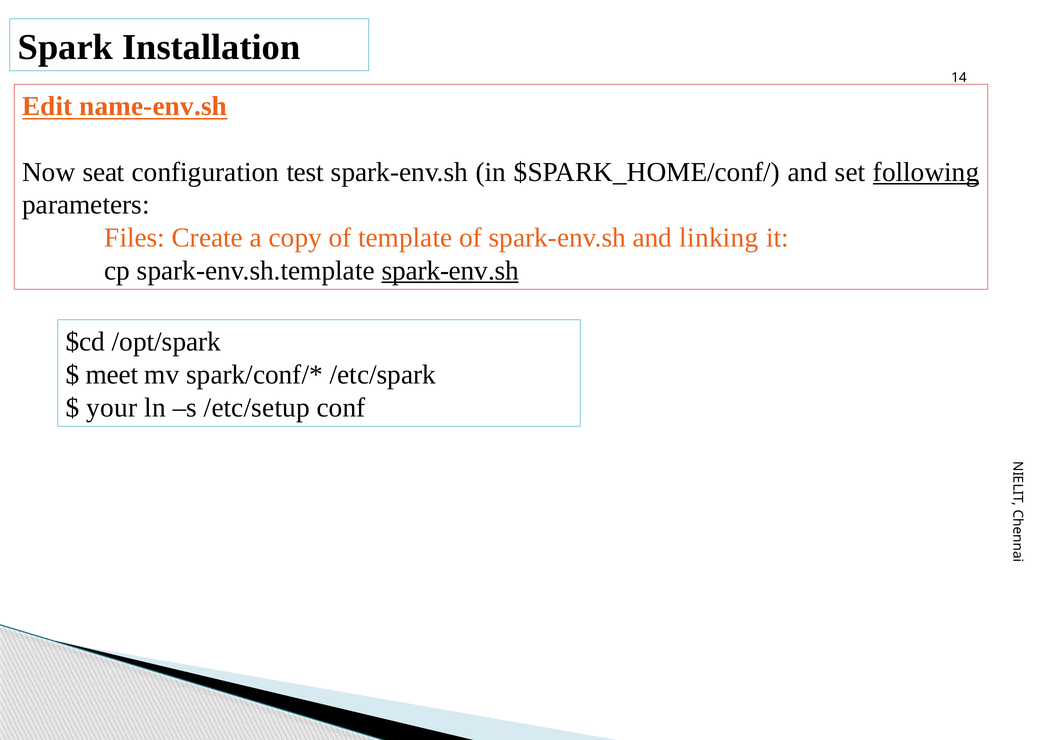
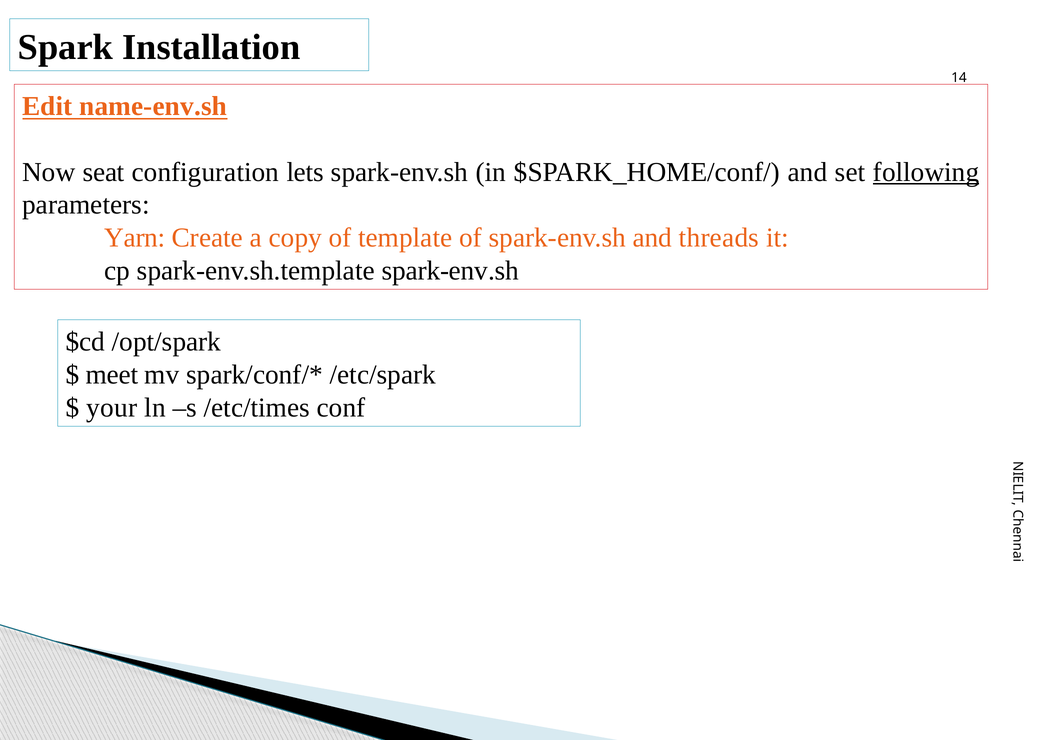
test: test -> lets
Files: Files -> Yarn
linking: linking -> threads
spark-env.sh at (450, 270) underline: present -> none
/etc/setup: /etc/setup -> /etc/times
